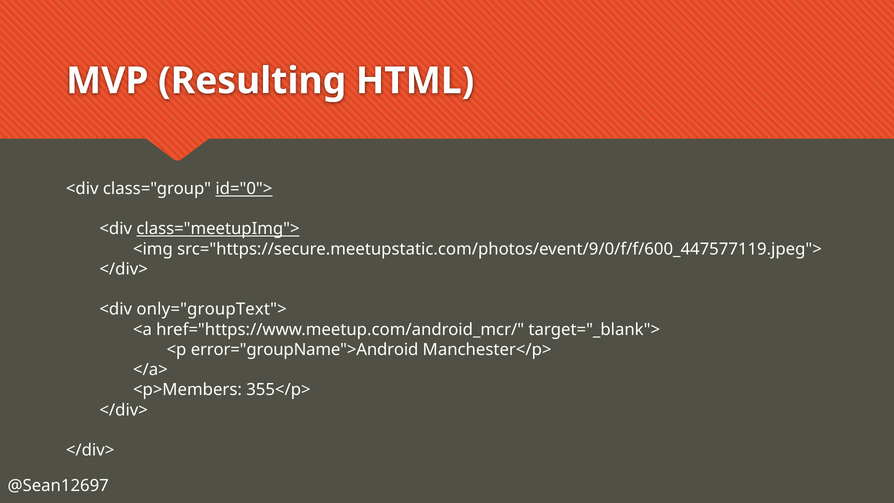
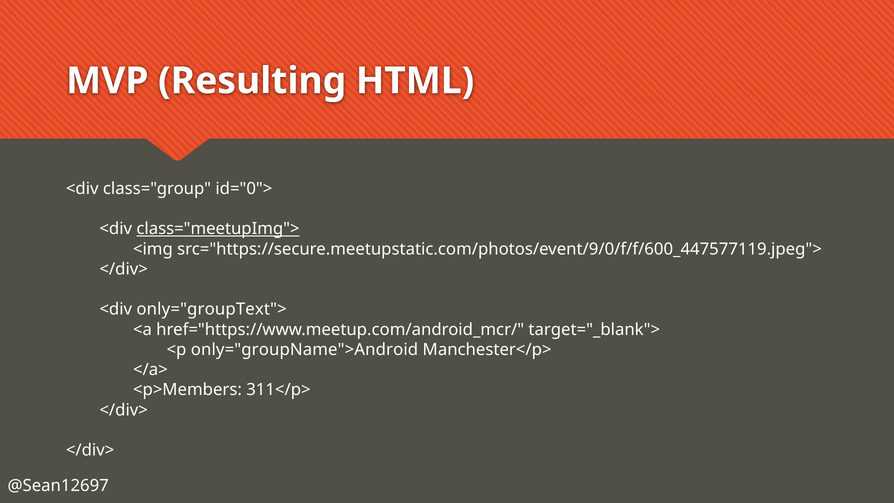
id="0"> underline: present -> none
error="groupName">Android: error="groupName">Android -> only="groupName">Android
355</p>: 355</p> -> 311</p>
